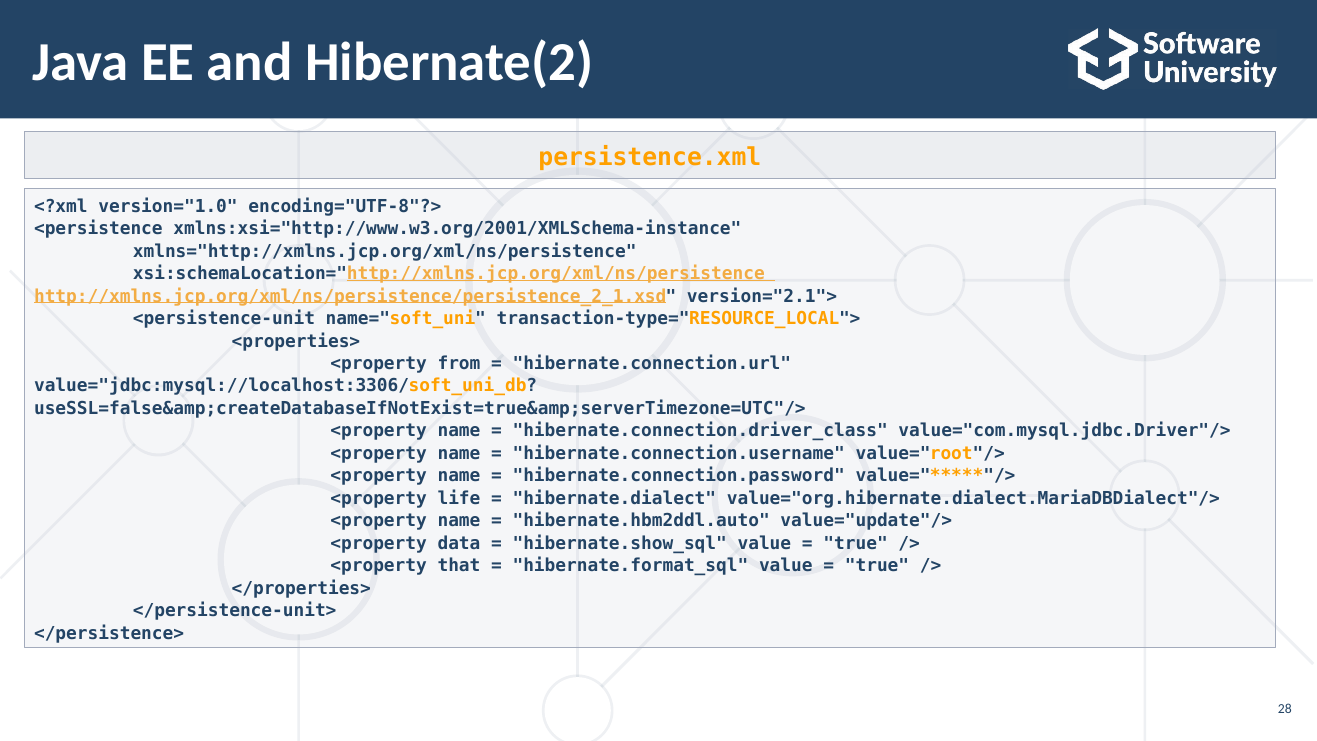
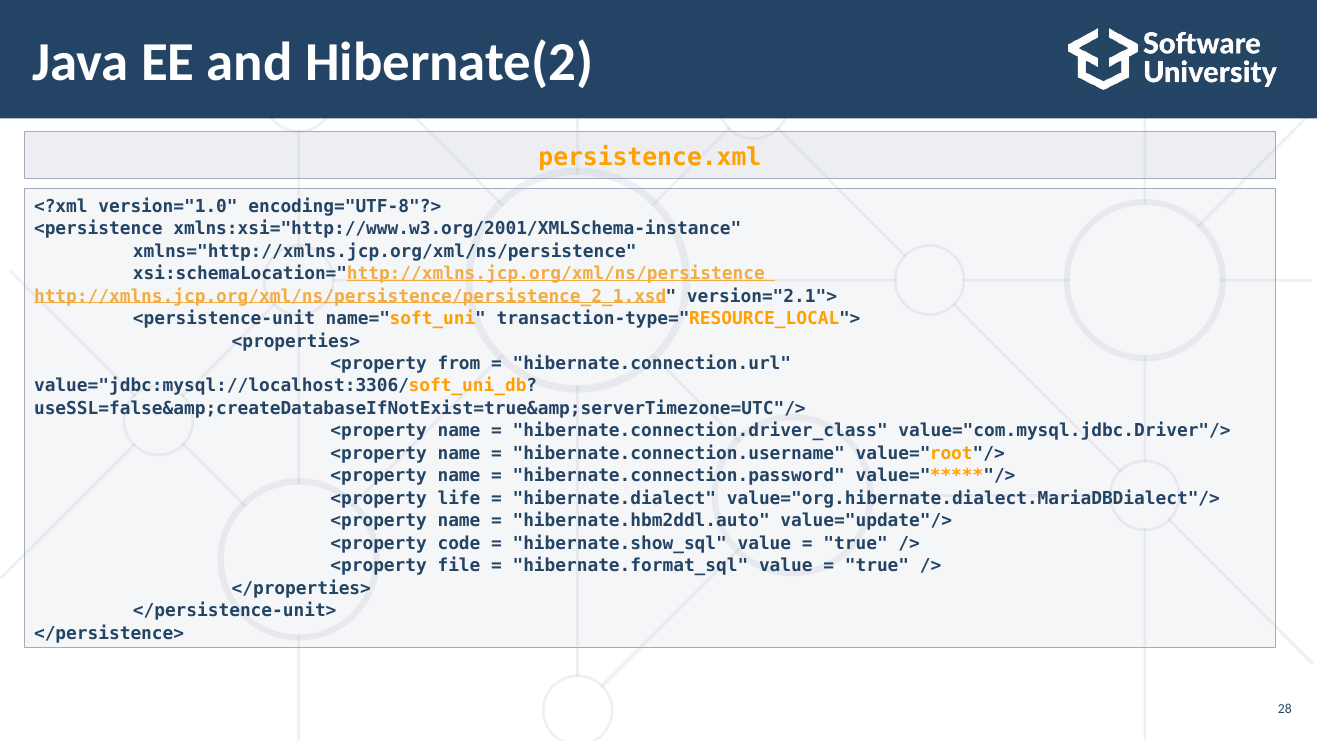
data: data -> code
that: that -> file
